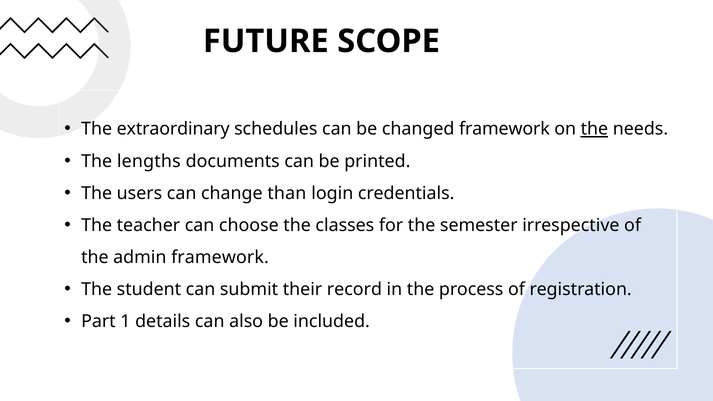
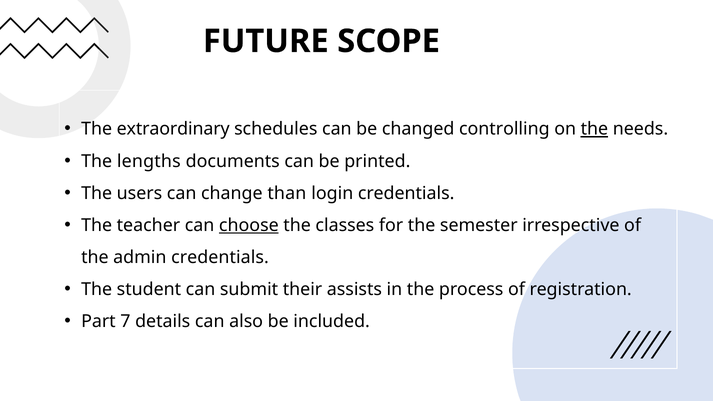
changed framework: framework -> controlling
choose underline: none -> present
admin framework: framework -> credentials
record: record -> assists
1: 1 -> 7
